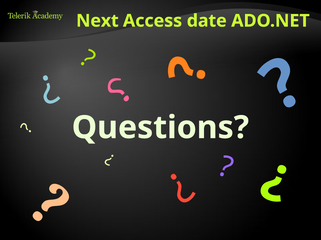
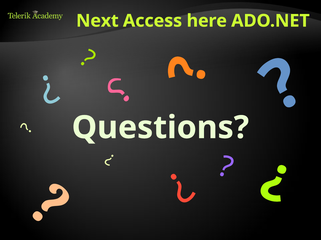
date: date -> here
